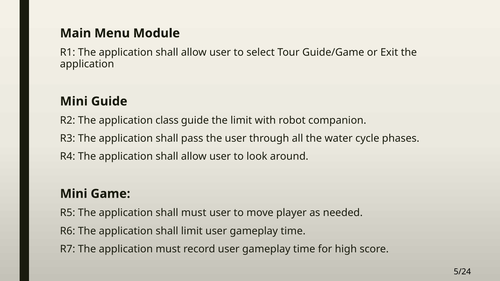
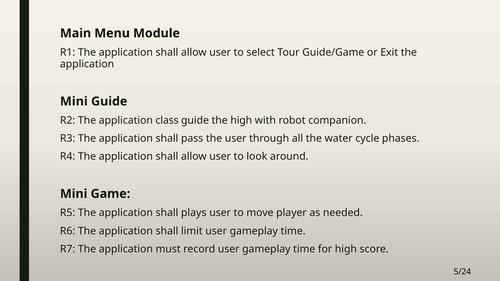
the limit: limit -> high
shall must: must -> plays
